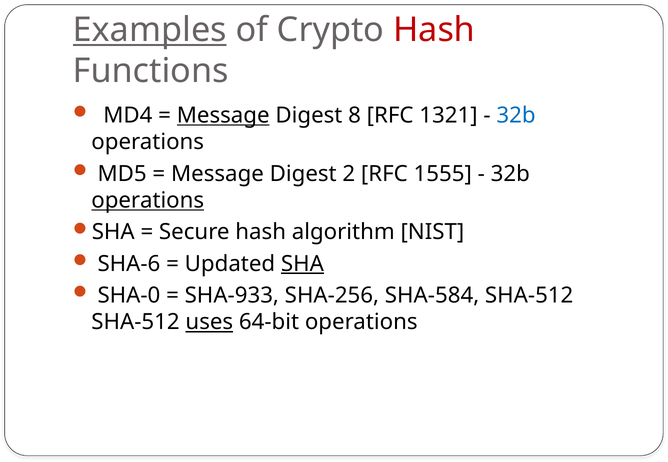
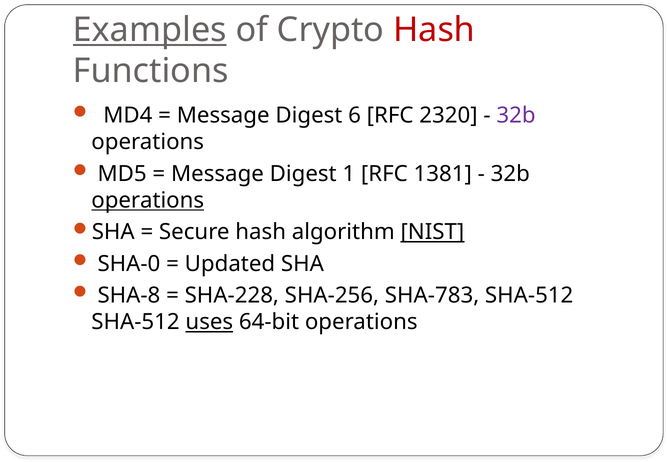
Message at (223, 116) underline: present -> none
8: 8 -> 6
1321: 1321 -> 2320
32b at (516, 116) colour: blue -> purple
2: 2 -> 1
1555: 1555 -> 1381
NIST underline: none -> present
SHA-6: SHA-6 -> SHA-0
SHA at (302, 264) underline: present -> none
SHA-0: SHA-0 -> SHA-8
SHA-933: SHA-933 -> SHA-228
SHA-584: SHA-584 -> SHA-783
